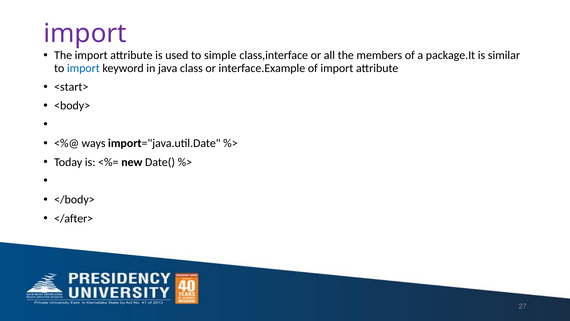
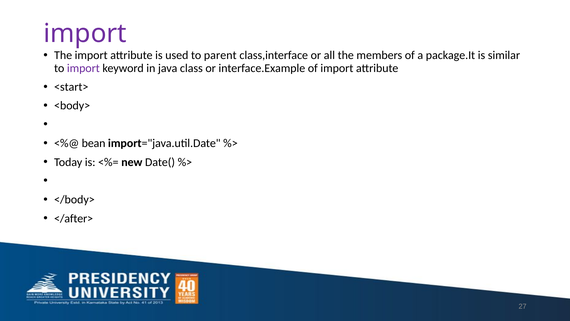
simple: simple -> parent
import at (83, 68) colour: blue -> purple
ways: ways -> bean
